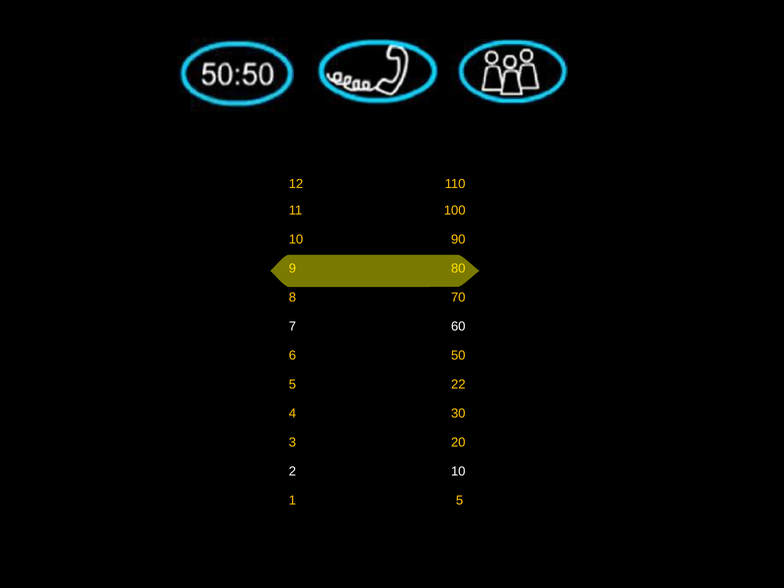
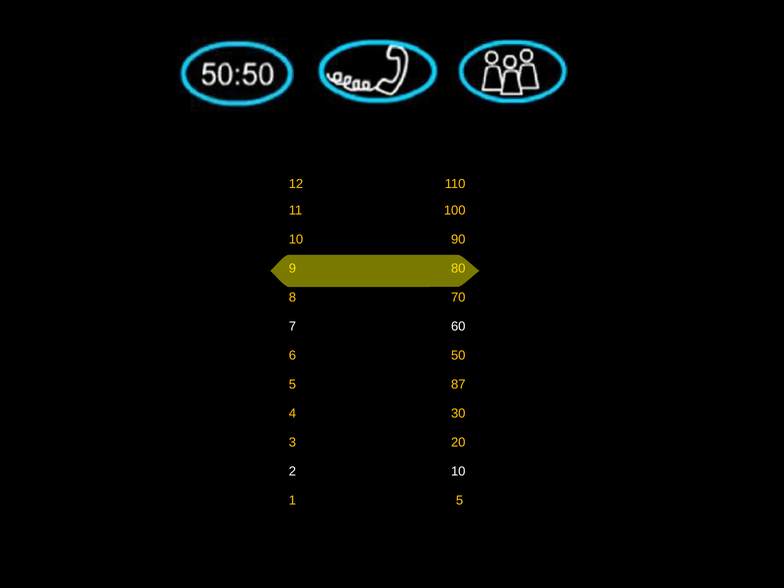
22: 22 -> 87
